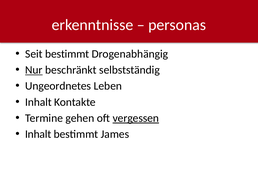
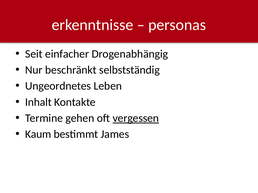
Seit bestimmt: bestimmt -> einfacher
Nur underline: present -> none
Inhalt at (38, 134): Inhalt -> Kaum
